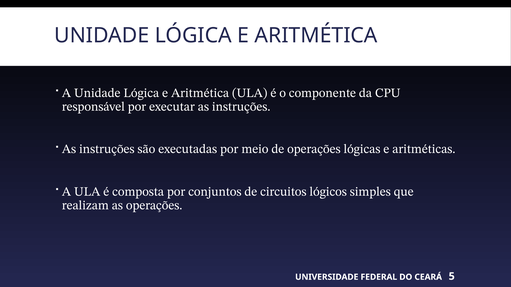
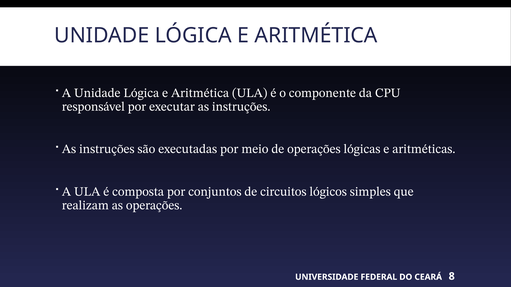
5: 5 -> 8
